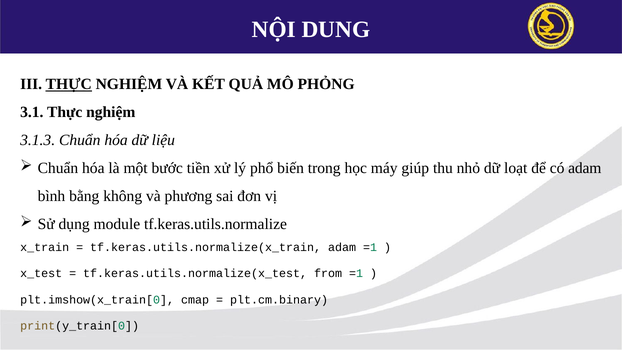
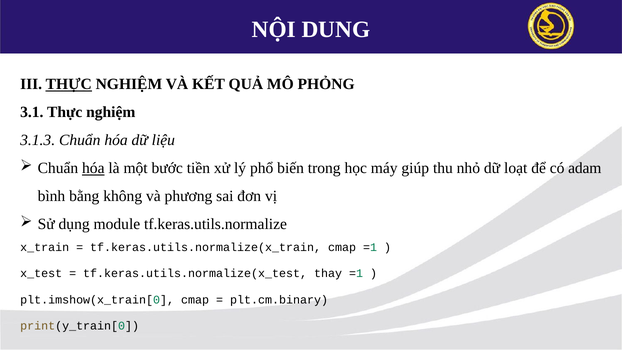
hóa at (93, 168) underline: none -> present
tf.keras.utils.normalize(x_train adam: adam -> cmap
from: from -> thay
